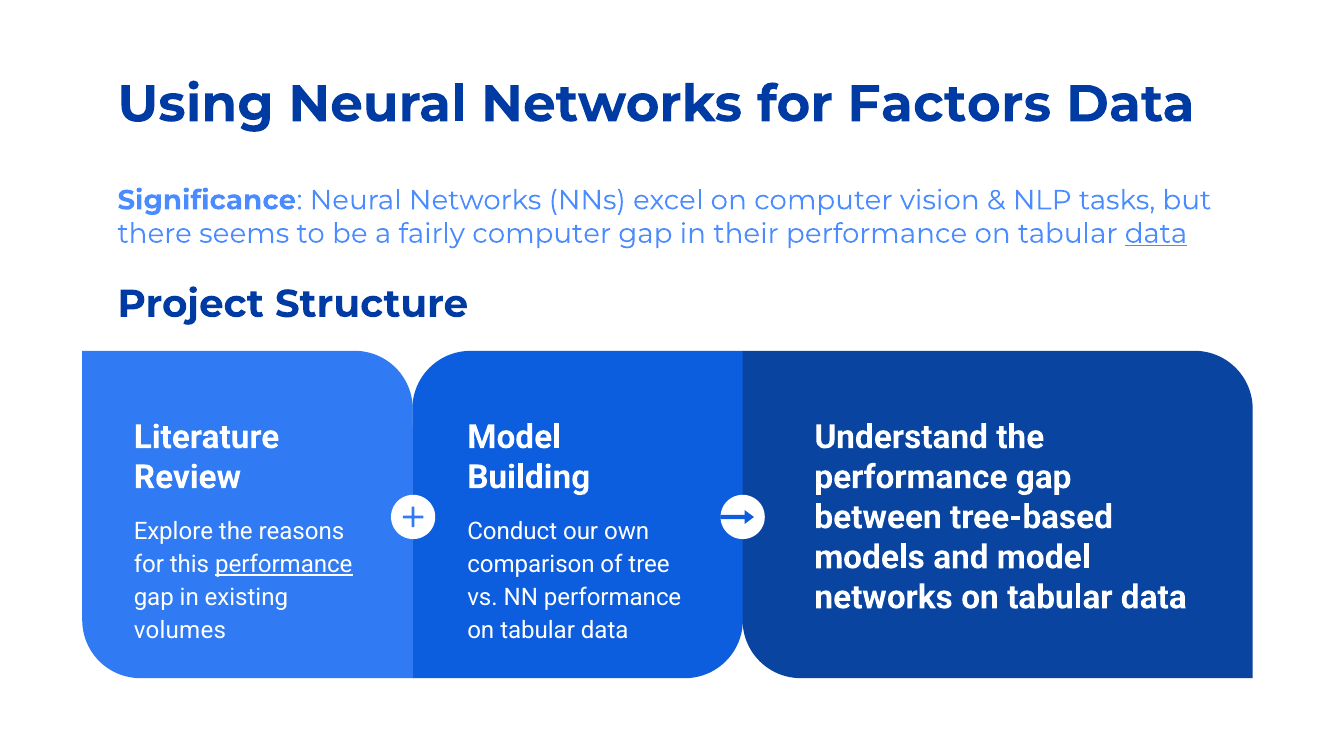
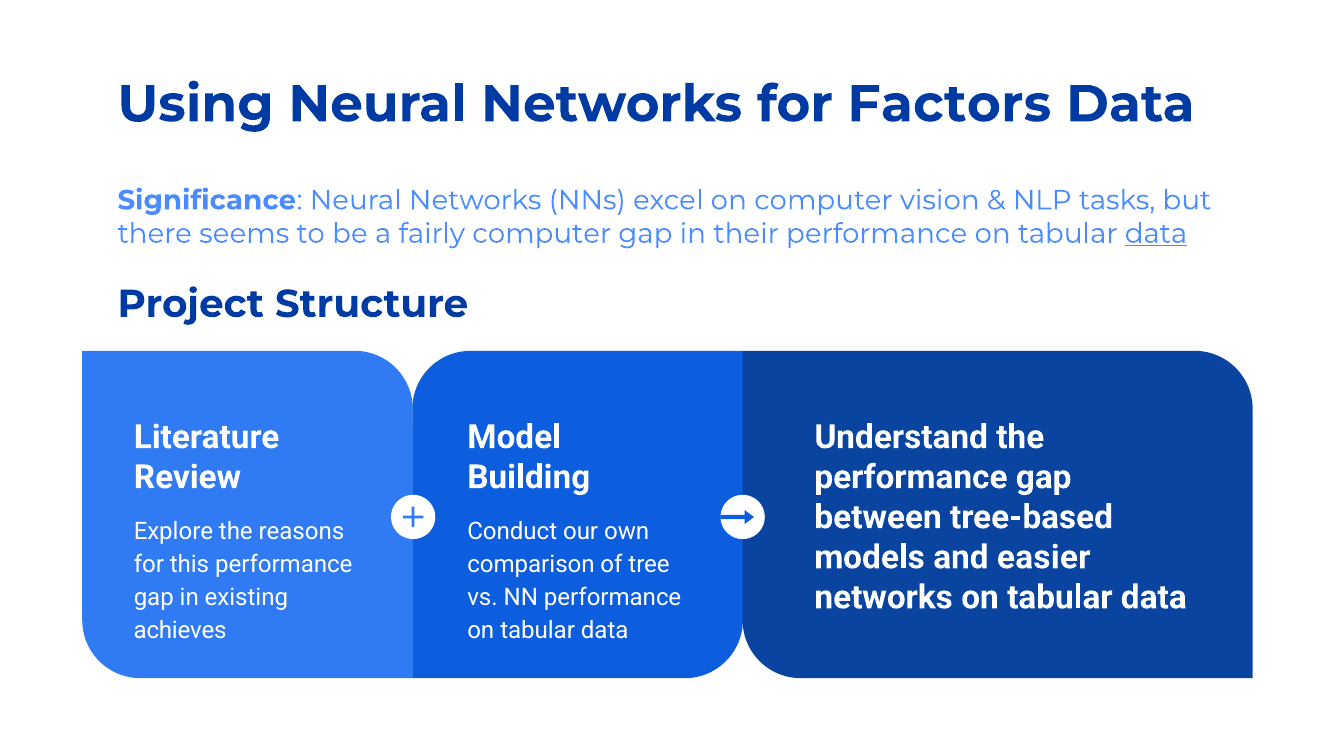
and model: model -> easier
performance at (284, 564) underline: present -> none
volumes: volumes -> achieves
